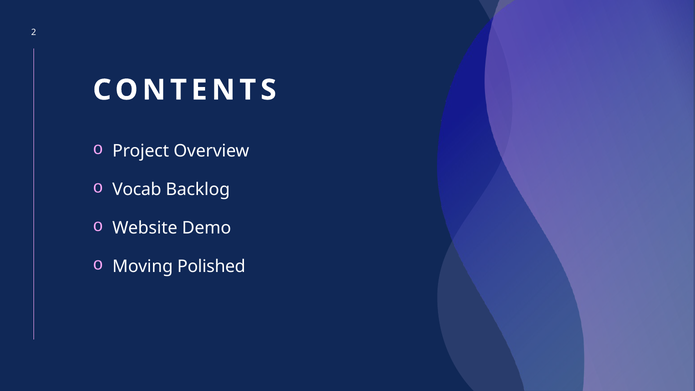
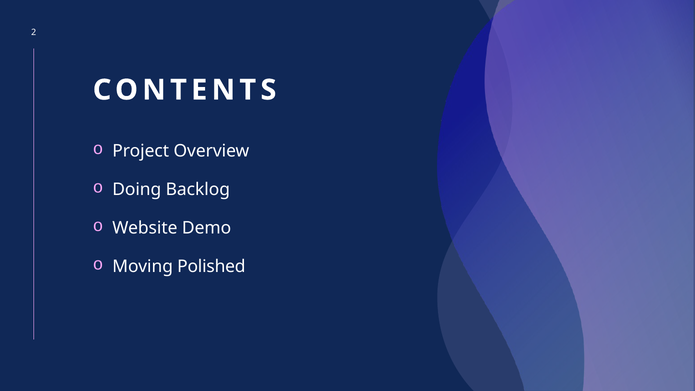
Vocab: Vocab -> Doing
